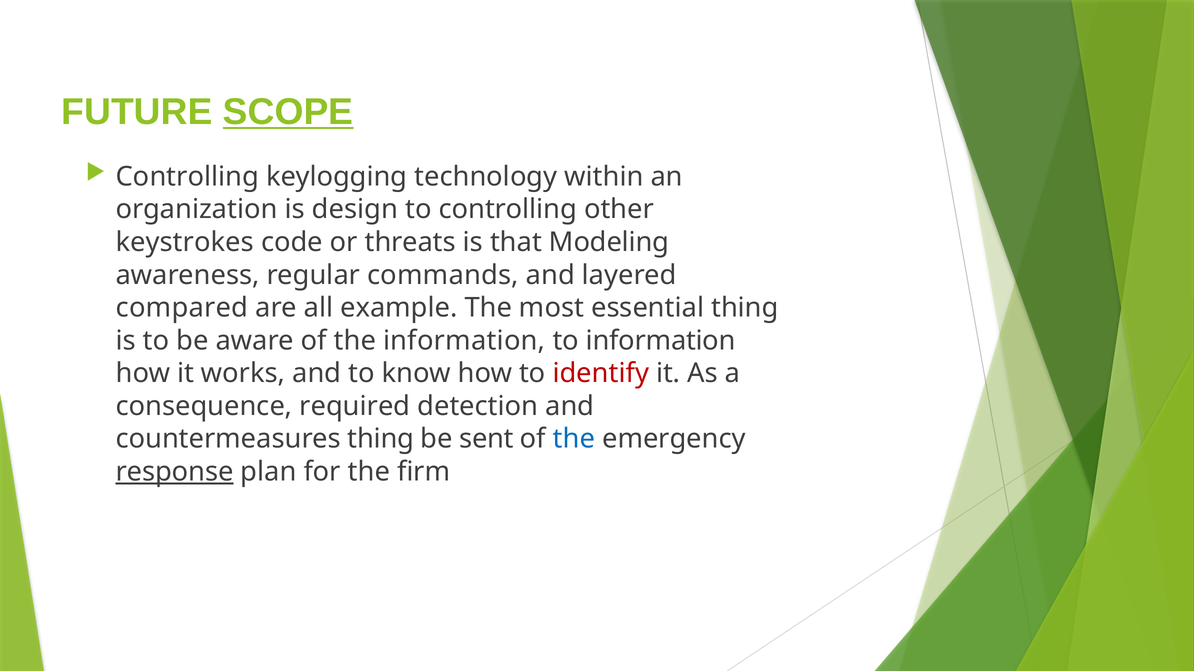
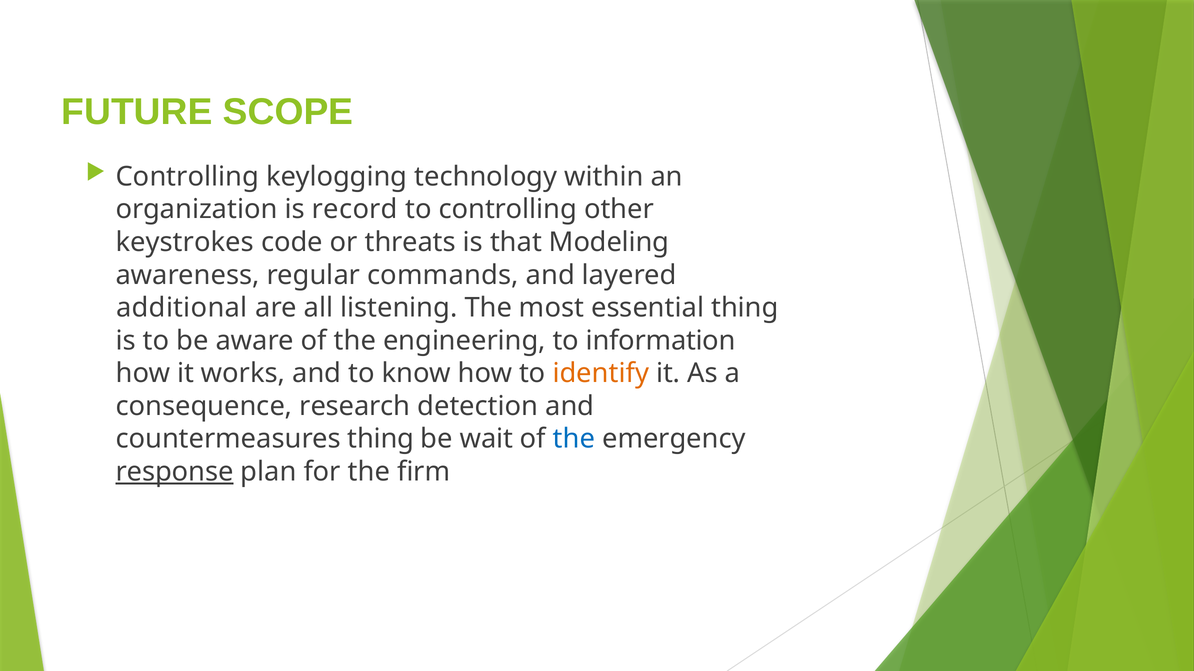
SCOPE underline: present -> none
design: design -> record
compared: compared -> additional
example: example -> listening
the information: information -> engineering
identify colour: red -> orange
required: required -> research
sent: sent -> wait
